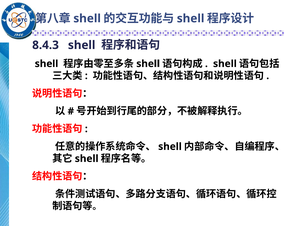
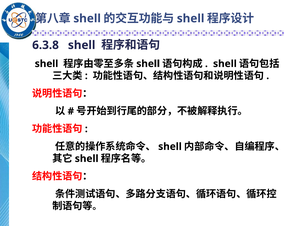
8.4.3: 8.4.3 -> 6.3.8
